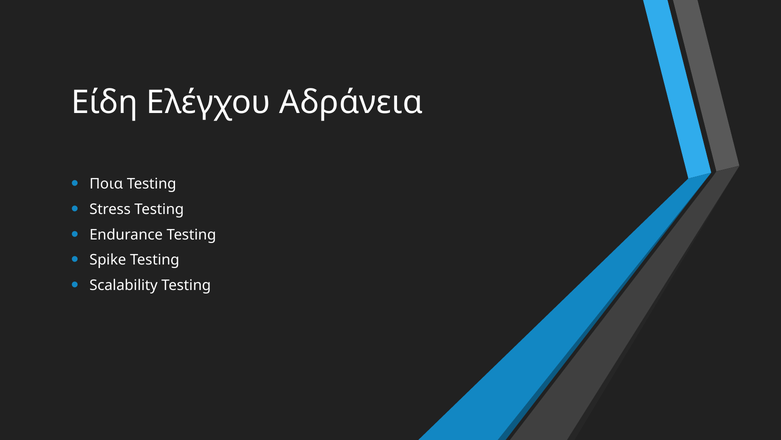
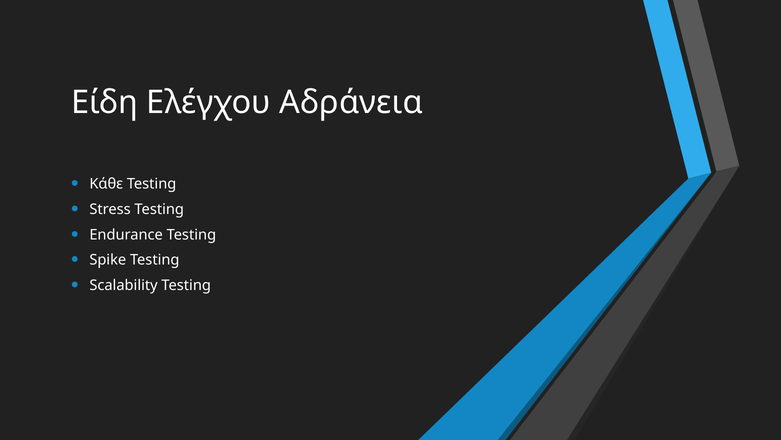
Ποια: Ποια -> Κάθε
